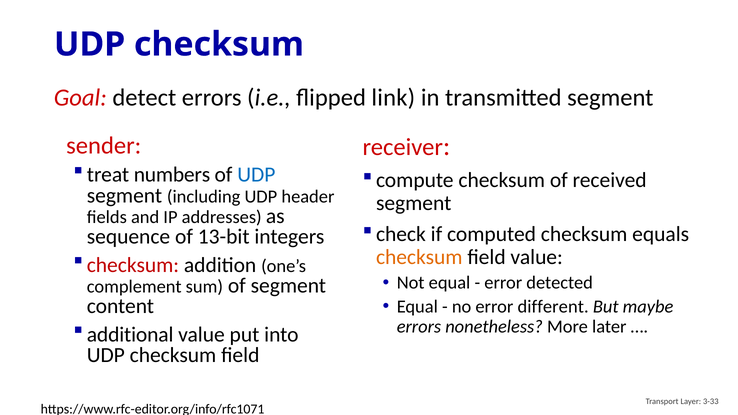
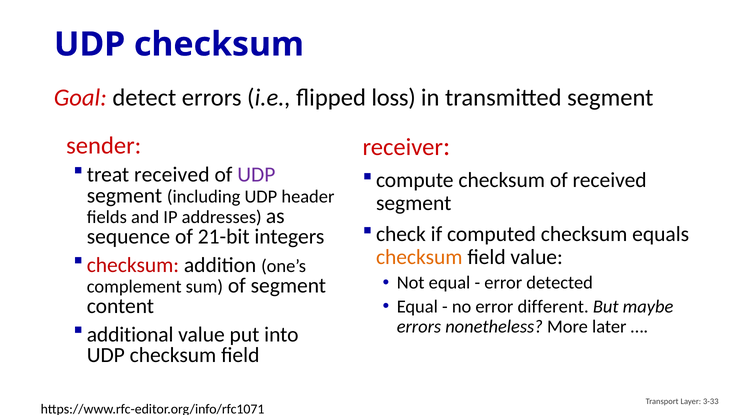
link: link -> loss
treat numbers: numbers -> received
UDP at (256, 175) colour: blue -> purple
13-bit: 13-bit -> 21-bit
